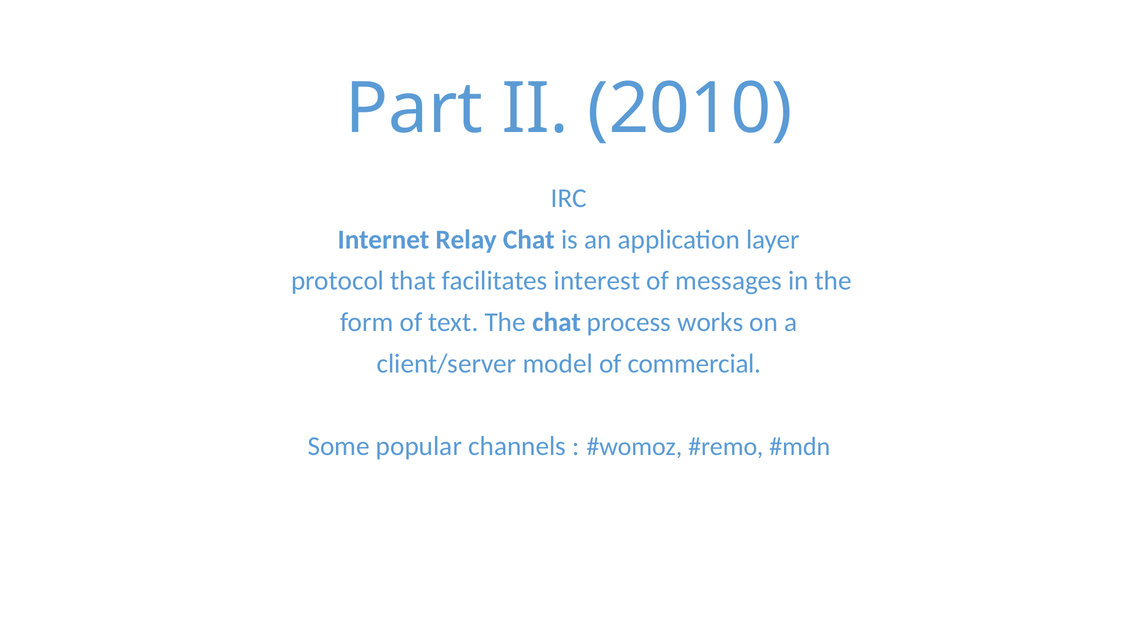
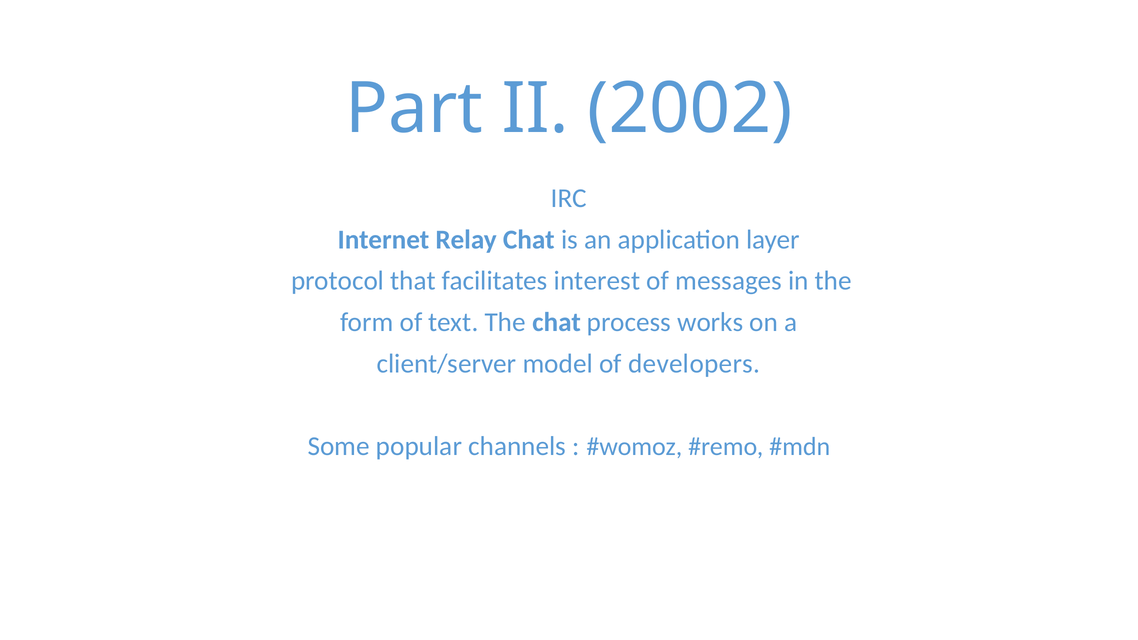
2010: 2010 -> 2002
commercial: commercial -> developers
